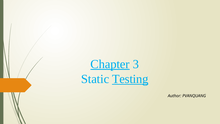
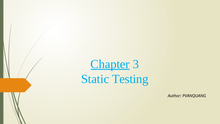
Testing underline: present -> none
